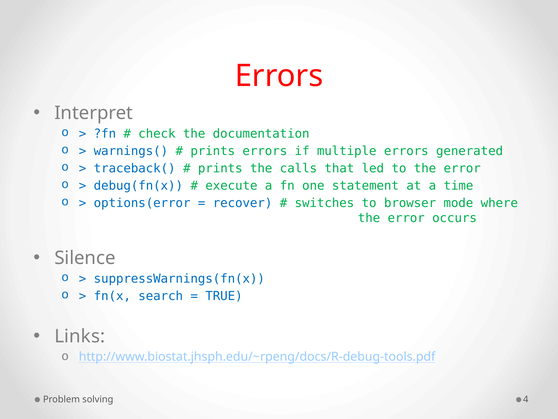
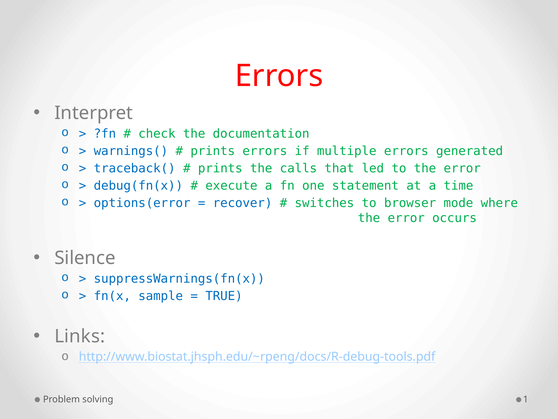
search: search -> sample
4: 4 -> 1
